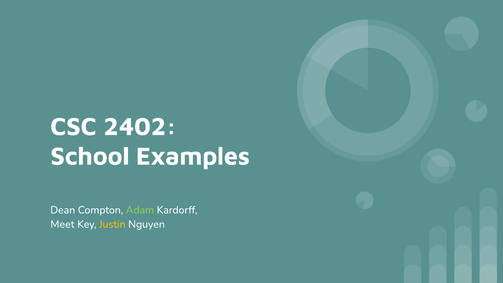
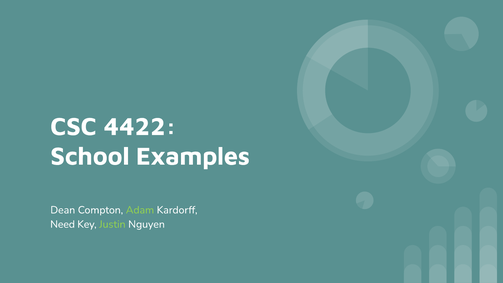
2402: 2402 -> 4422
Meet: Meet -> Need
Justin colour: yellow -> light green
